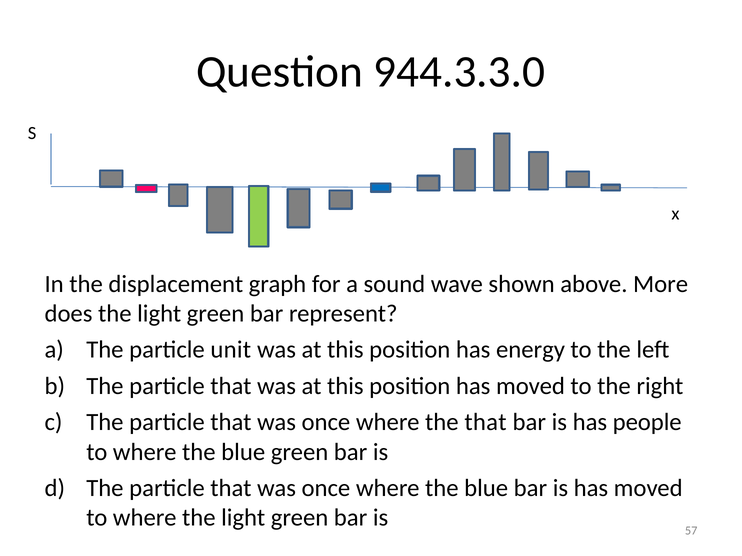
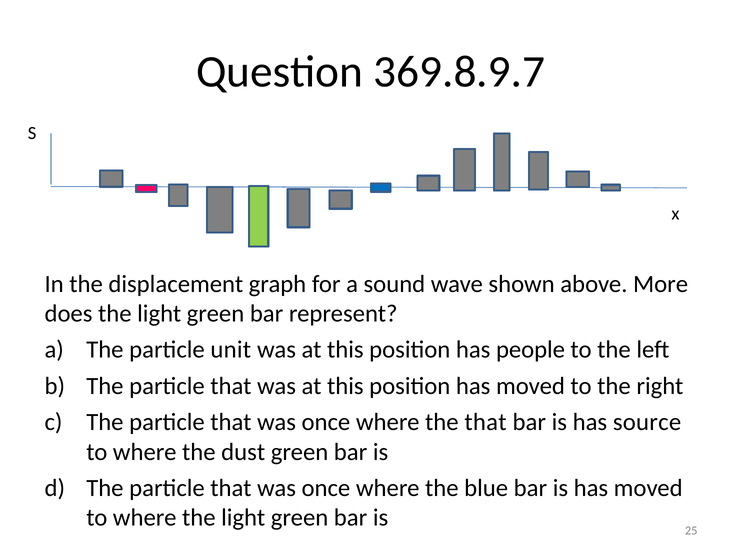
944.3.3.0: 944.3.3.0 -> 369.8.9.7
energy: energy -> people
people: people -> source
to where the blue: blue -> dust
57: 57 -> 25
